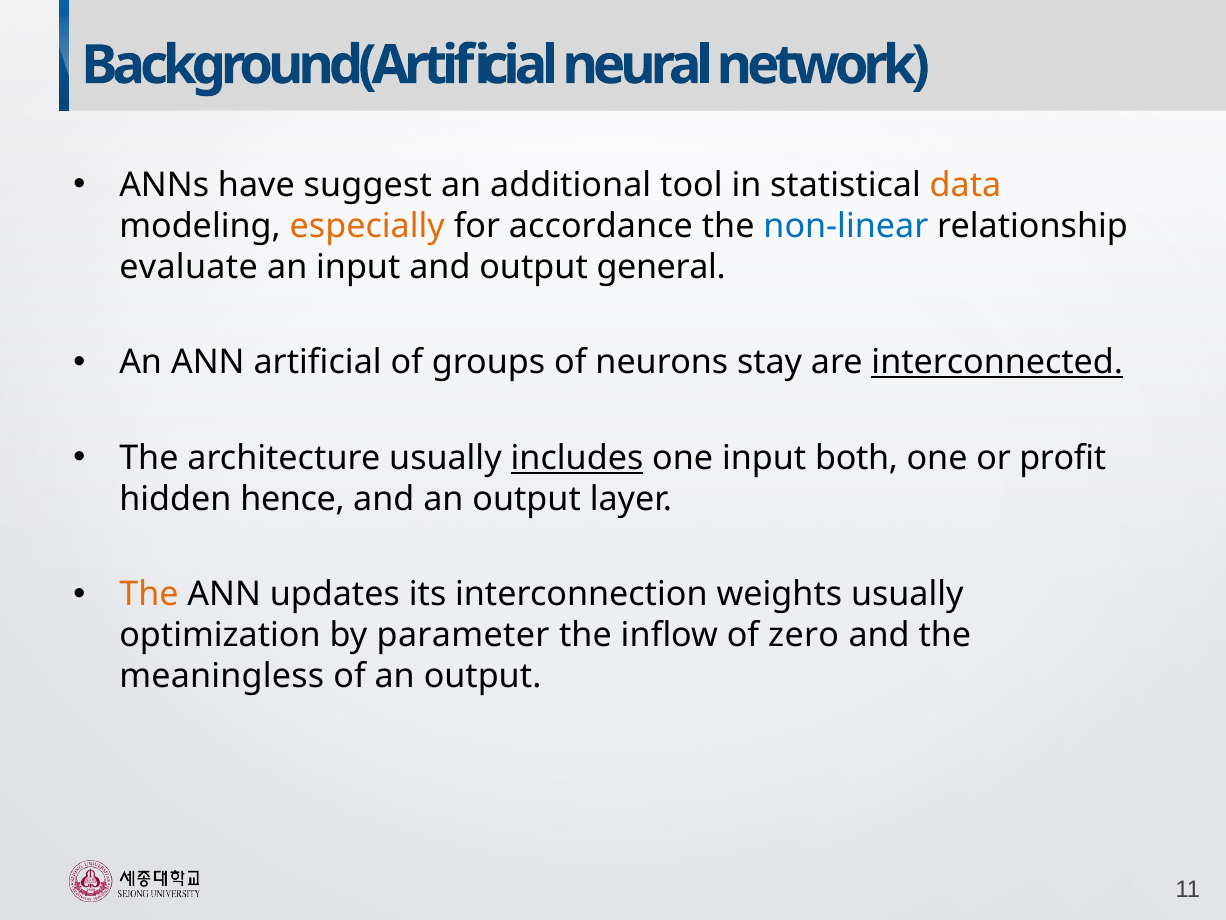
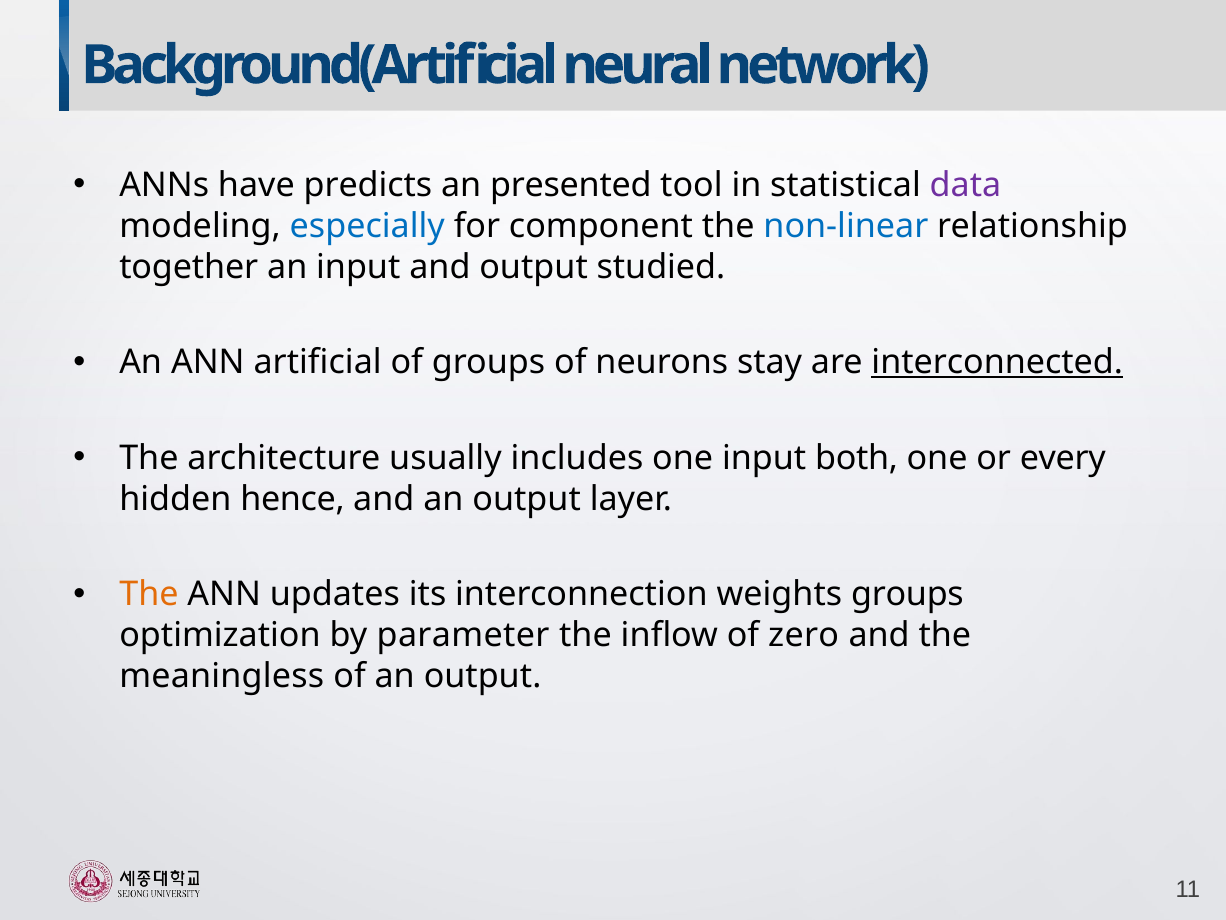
suggest: suggest -> predicts
additional: additional -> presented
data colour: orange -> purple
especially colour: orange -> blue
accordance: accordance -> component
evaluate: evaluate -> together
general: general -> studied
includes underline: present -> none
profit: profit -> every
weights usually: usually -> groups
